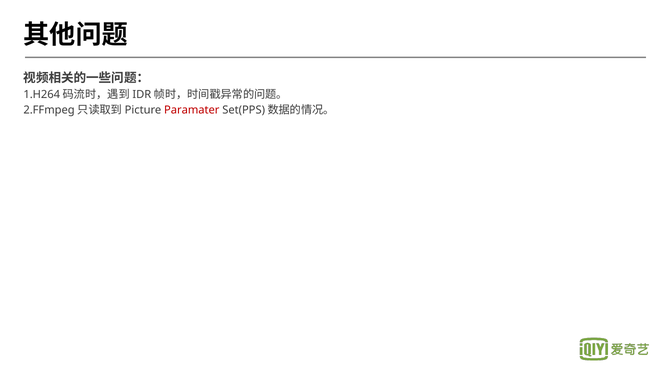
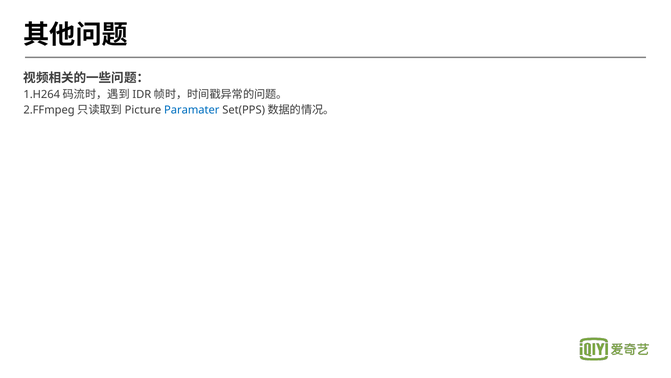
Paramater colour: red -> blue
